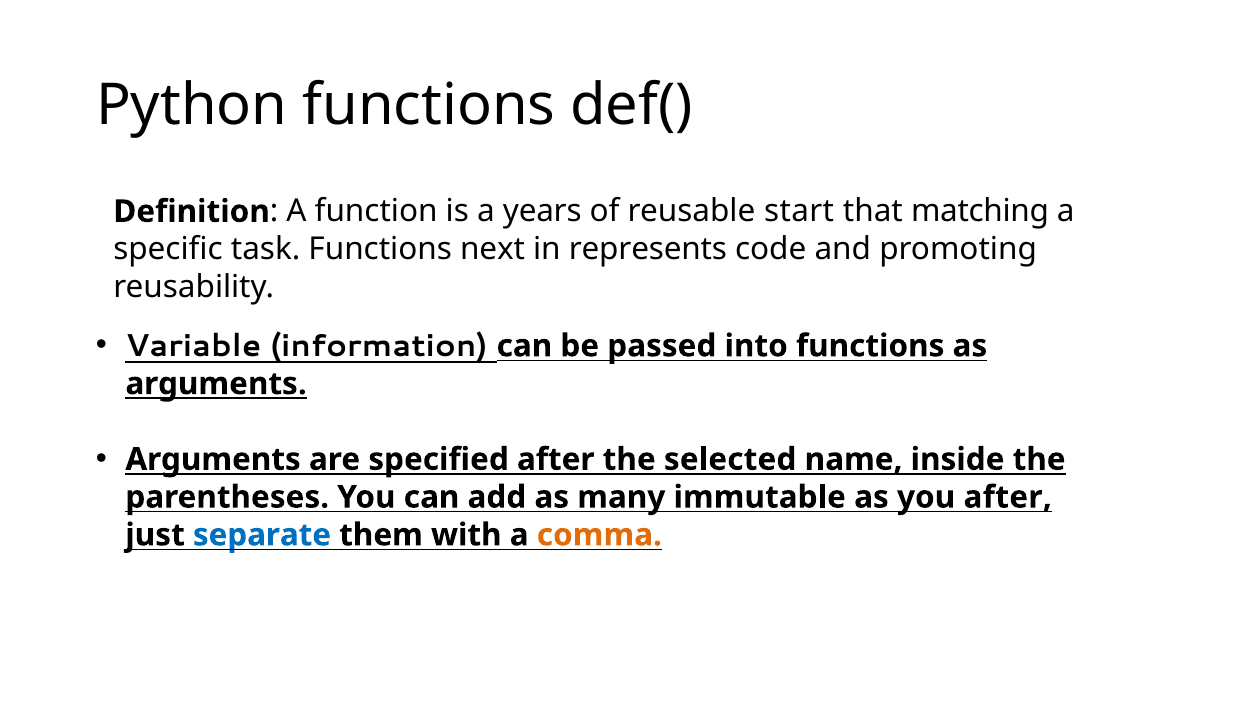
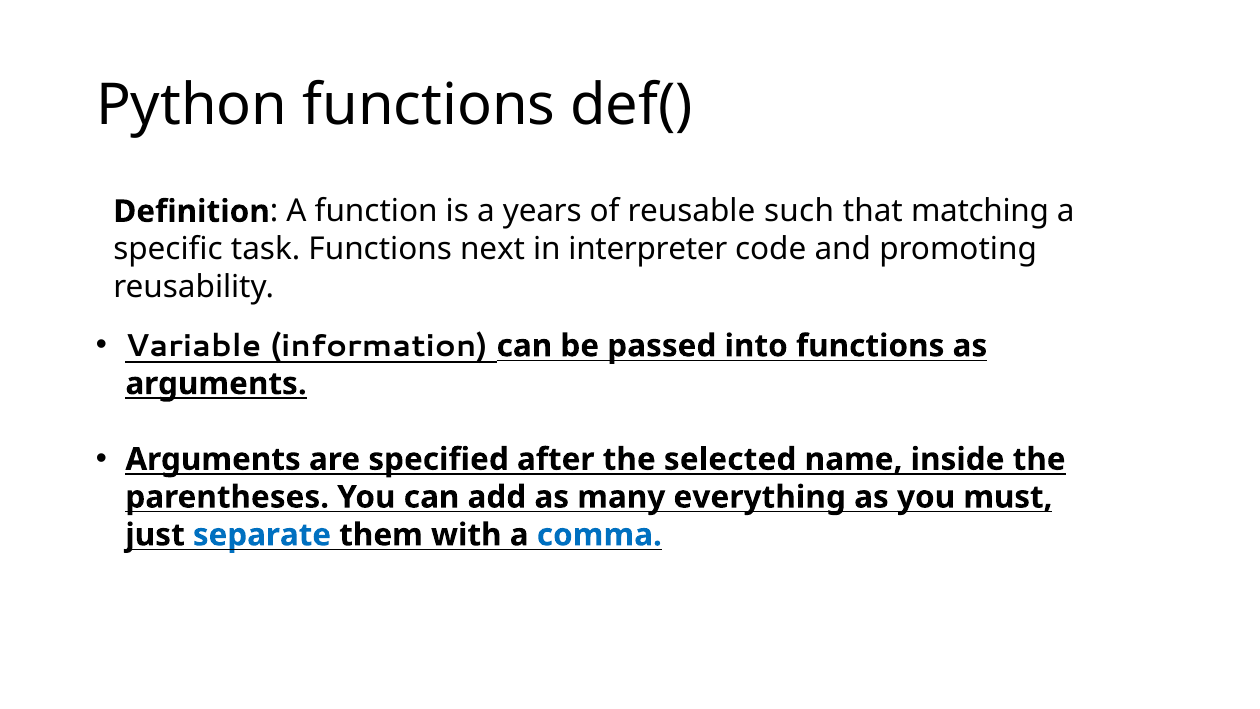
start: start -> such
represents: represents -> interpreter
immutable: immutable -> everything
you after: after -> must
comma colour: orange -> blue
